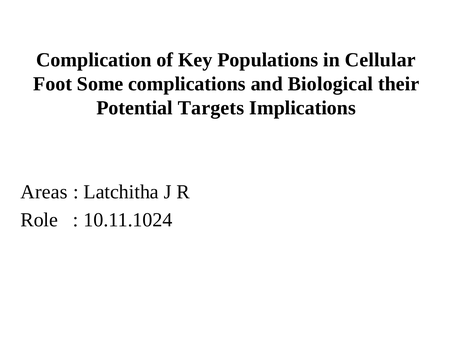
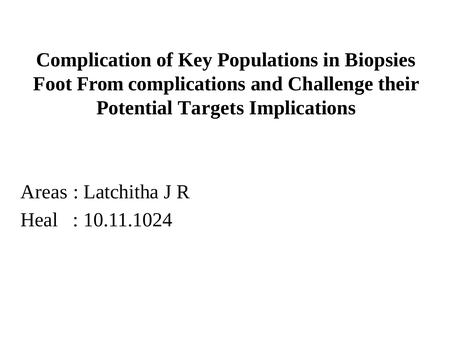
Cellular: Cellular -> Biopsies
Some: Some -> From
Biological: Biological -> Challenge
Role: Role -> Heal
